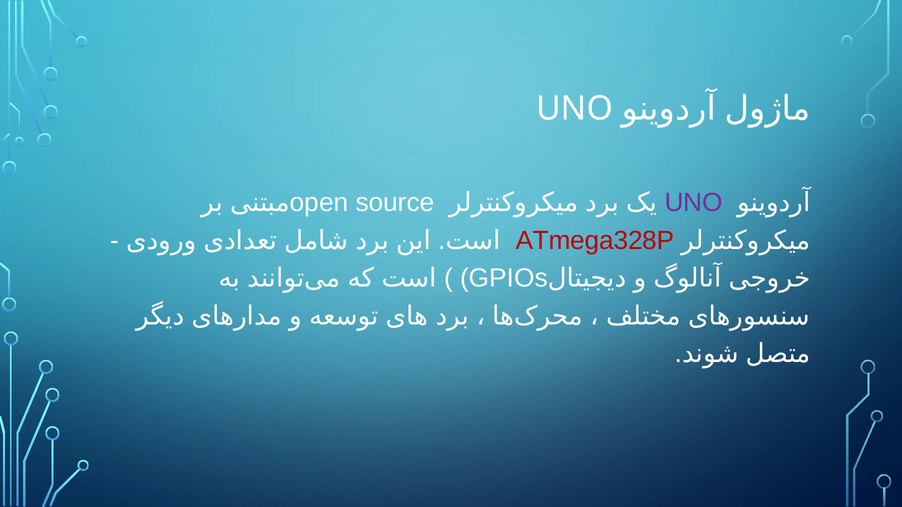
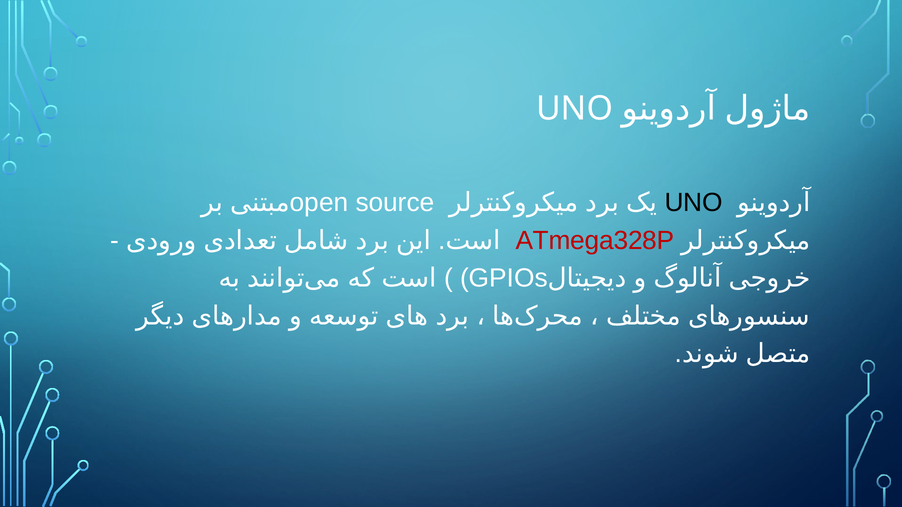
UNO at (694, 203) colour: purple -> black
